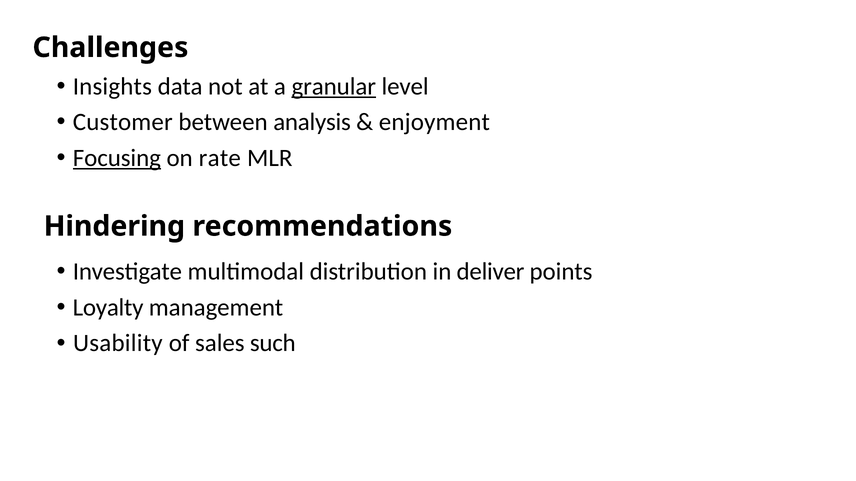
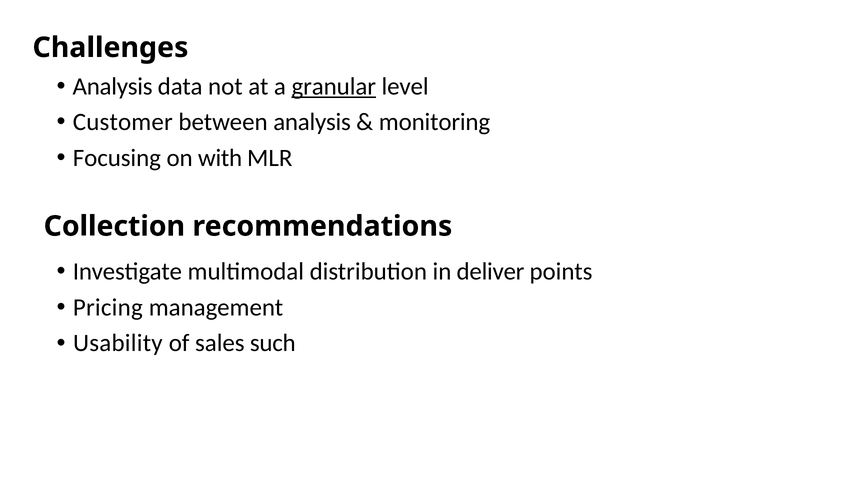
Insights at (112, 86): Insights -> Analysis
enjoyment: enjoyment -> monitoring
Focusing underline: present -> none
rate: rate -> with
Hindering: Hindering -> Collection
Loyalty: Loyalty -> Pricing
